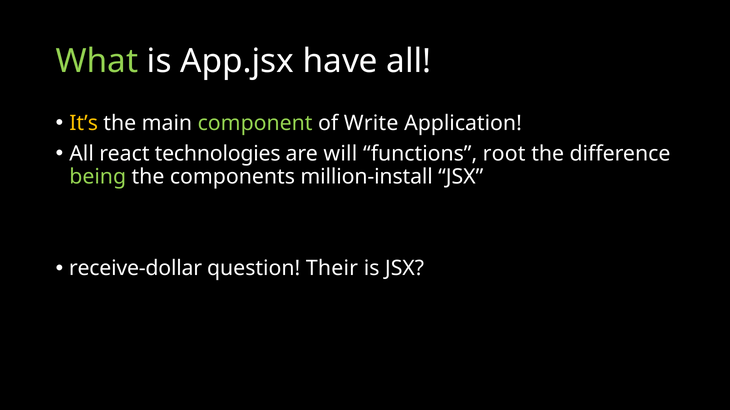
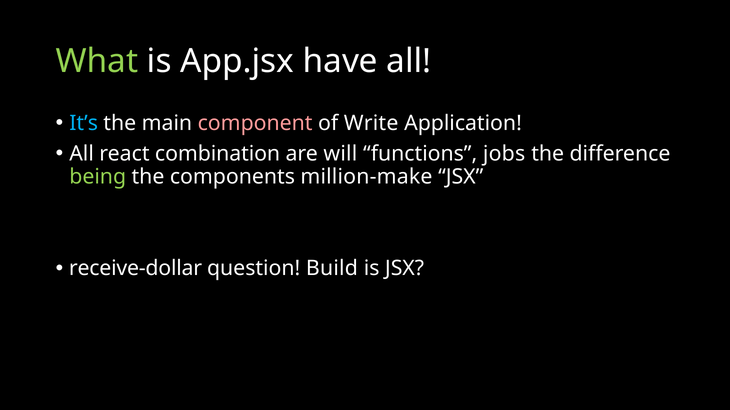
It’s colour: yellow -> light blue
component colour: light green -> pink
technologies: technologies -> combination
root: root -> jobs
million-install: million-install -> million-make
Their: Their -> Build
